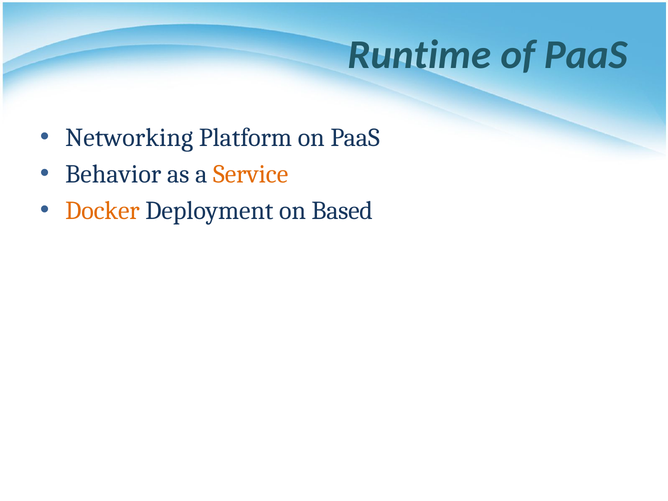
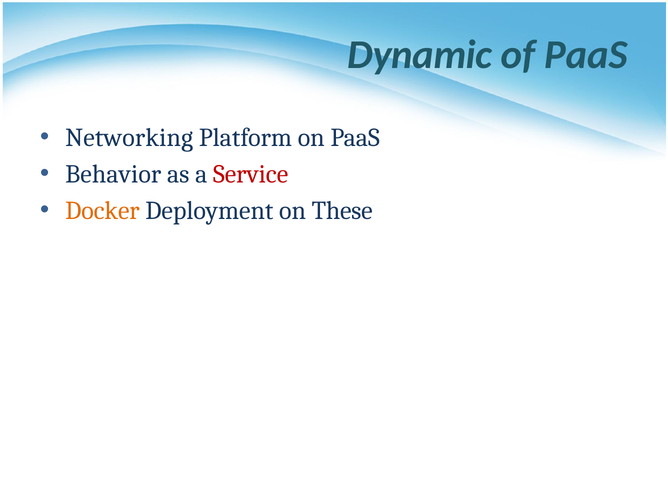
Runtime: Runtime -> Dynamic
Service colour: orange -> red
Based: Based -> These
